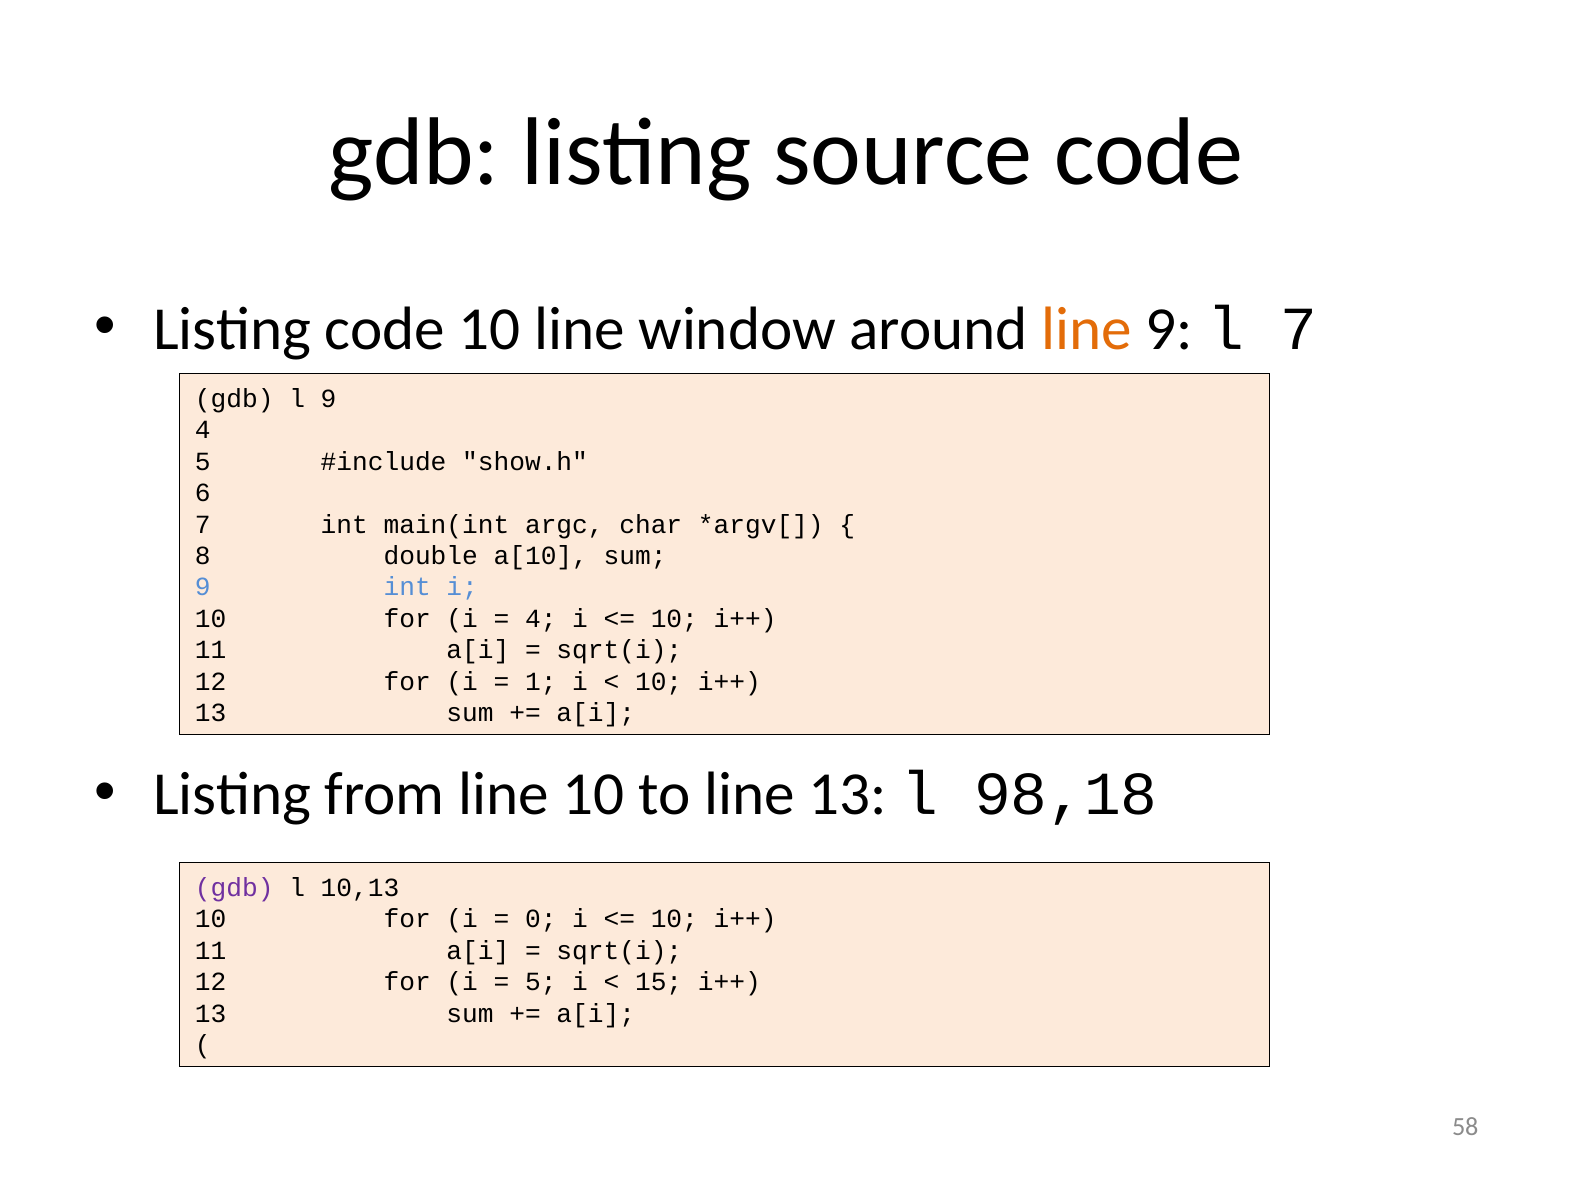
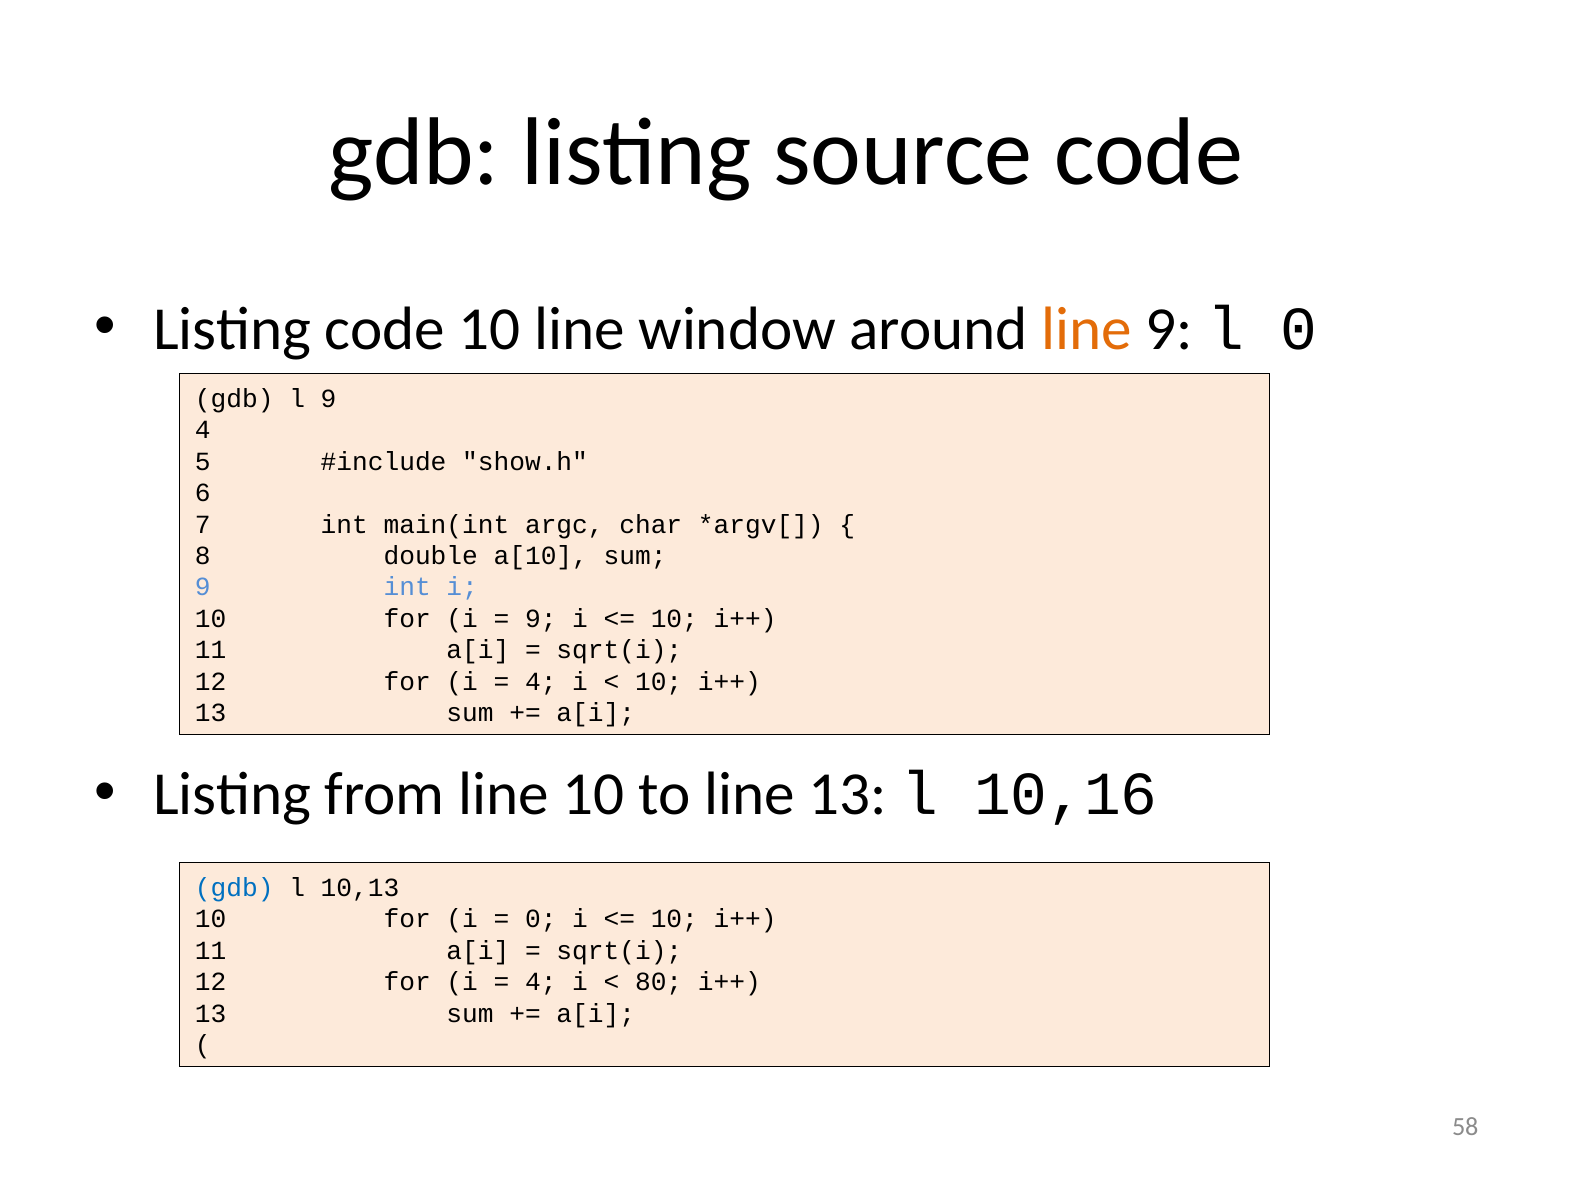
l 7: 7 -> 0
4 at (541, 619): 4 -> 9
1 at (541, 682): 1 -> 4
98,18: 98,18 -> 10,16
gdb at (234, 888) colour: purple -> blue
5 at (541, 982): 5 -> 4
15: 15 -> 80
